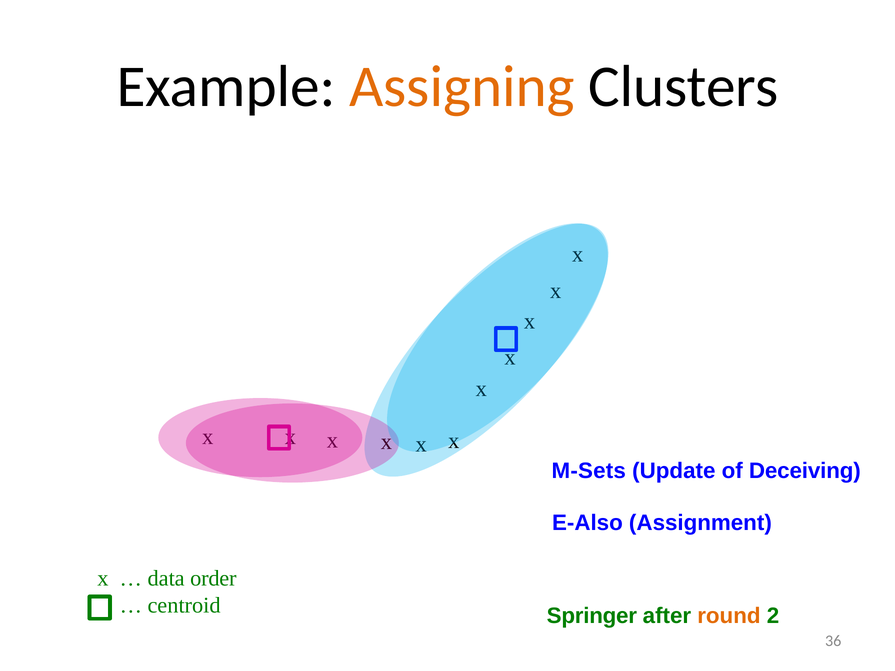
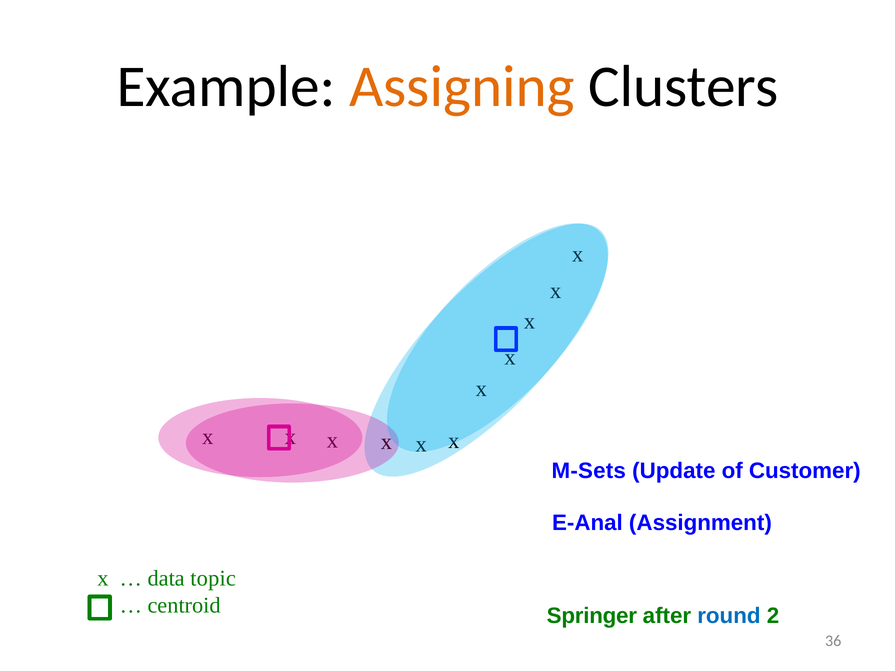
Deceiving: Deceiving -> Customer
E-Also: E-Also -> E-Anal
order: order -> topic
round colour: orange -> blue
